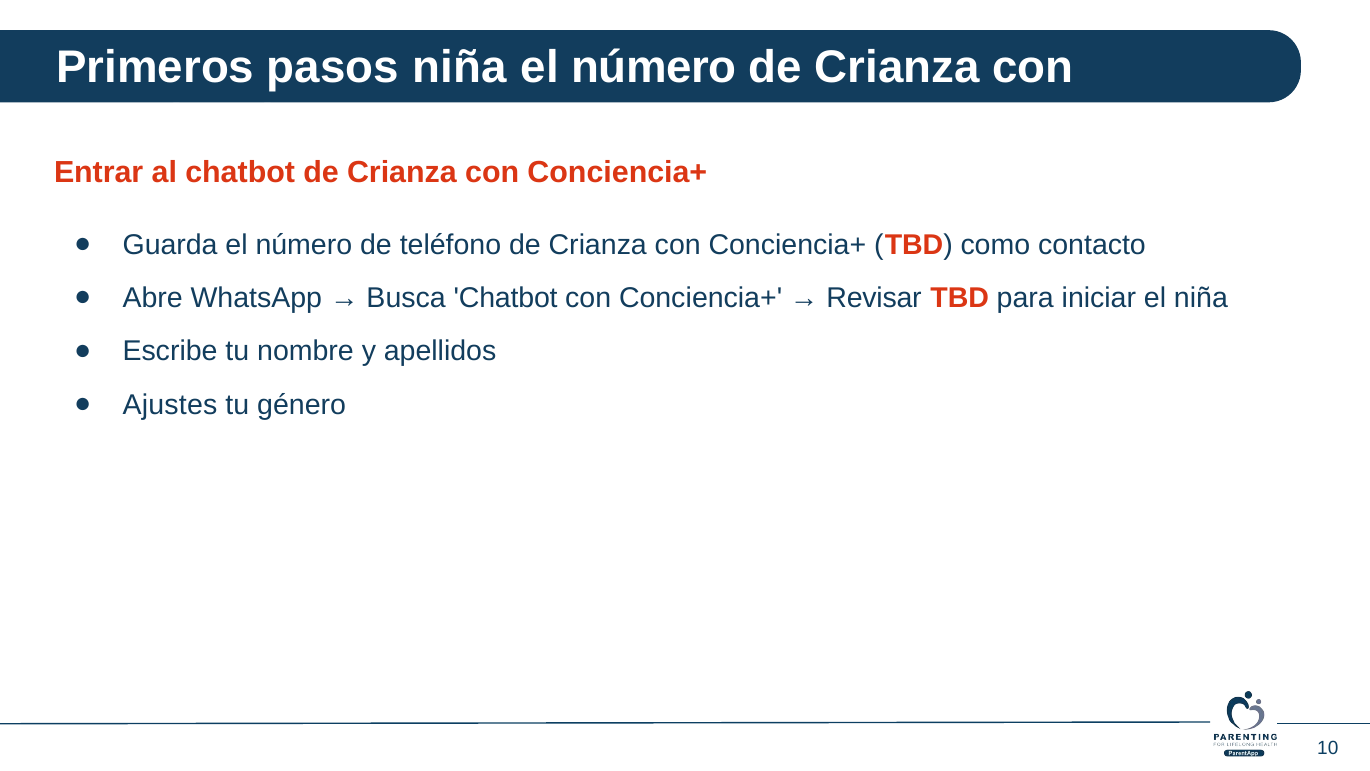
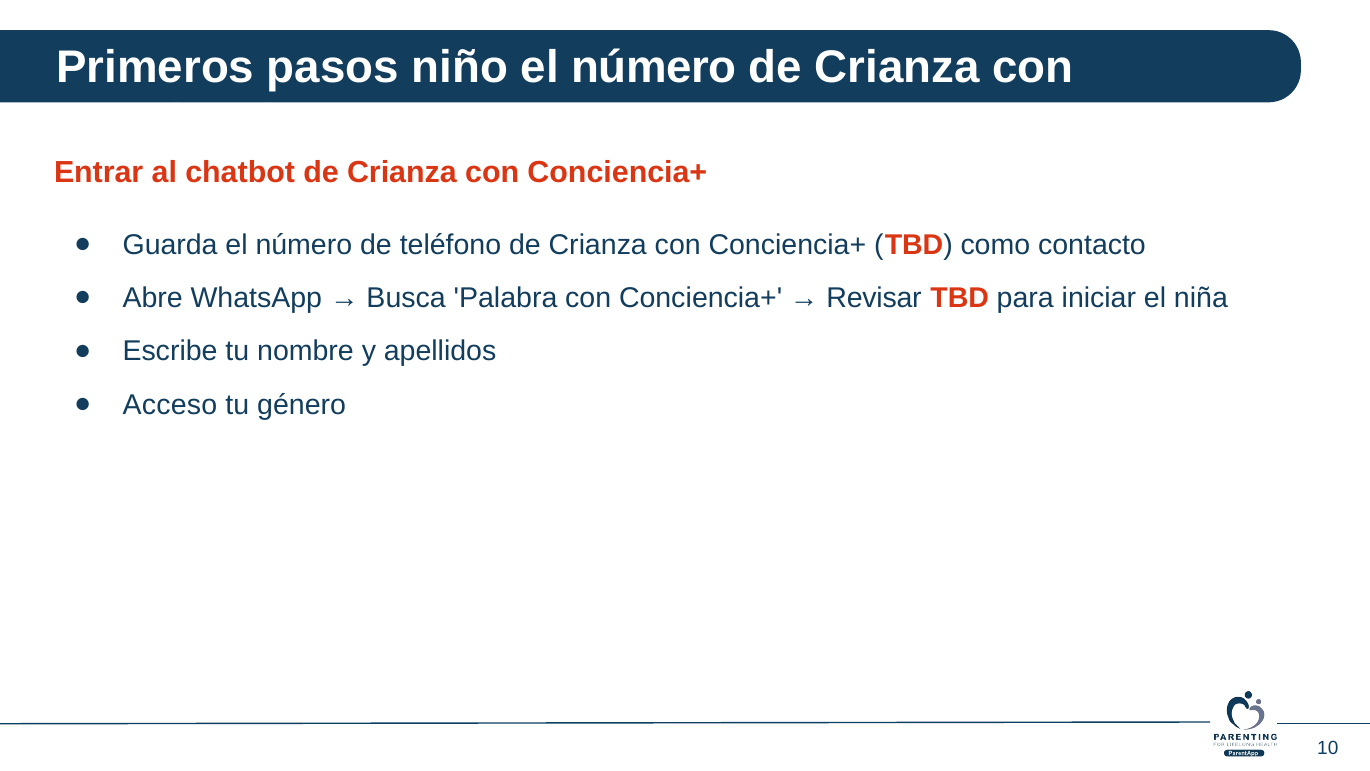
pasos niña: niña -> niño
Busca Chatbot: Chatbot -> Palabra
Ajustes: Ajustes -> Acceso
